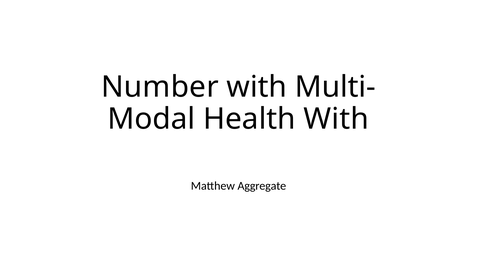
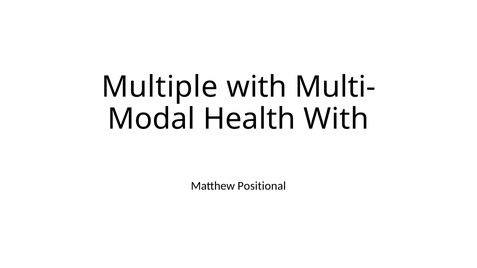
Number: Number -> Multiple
Aggregate: Aggregate -> Positional
